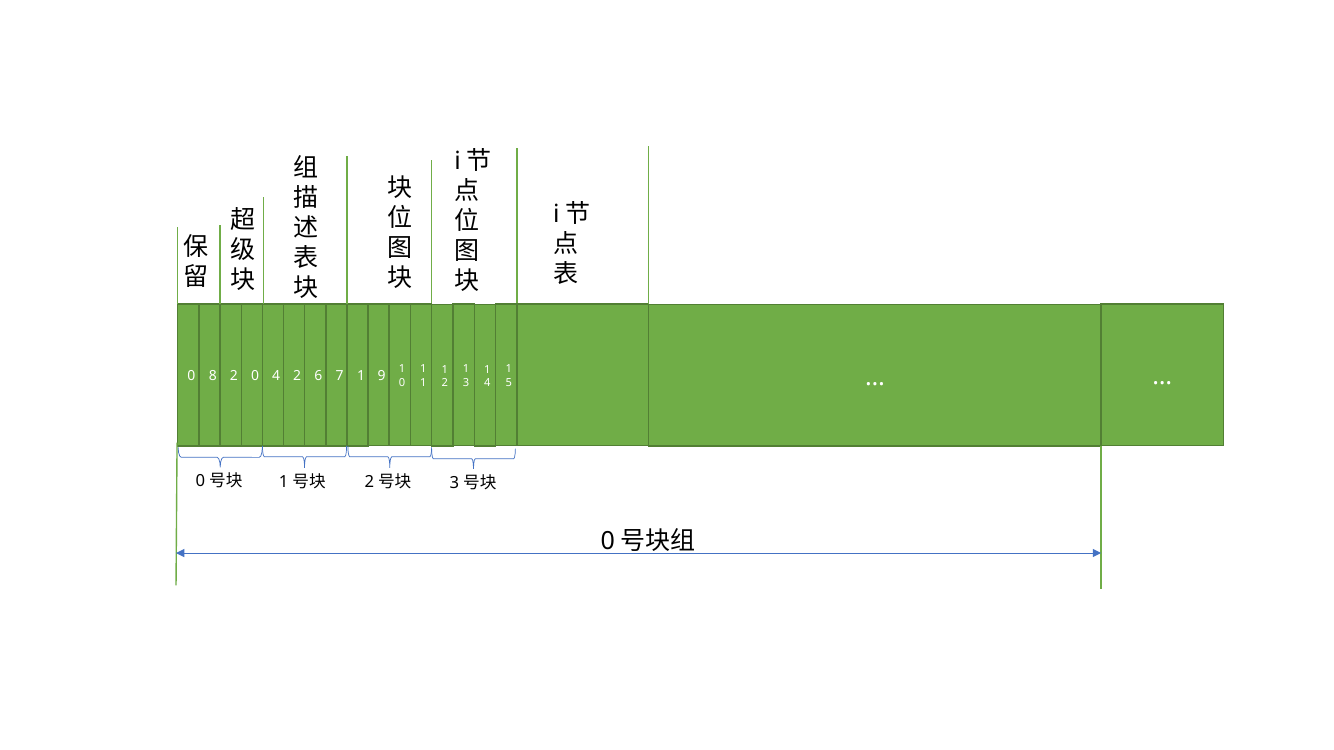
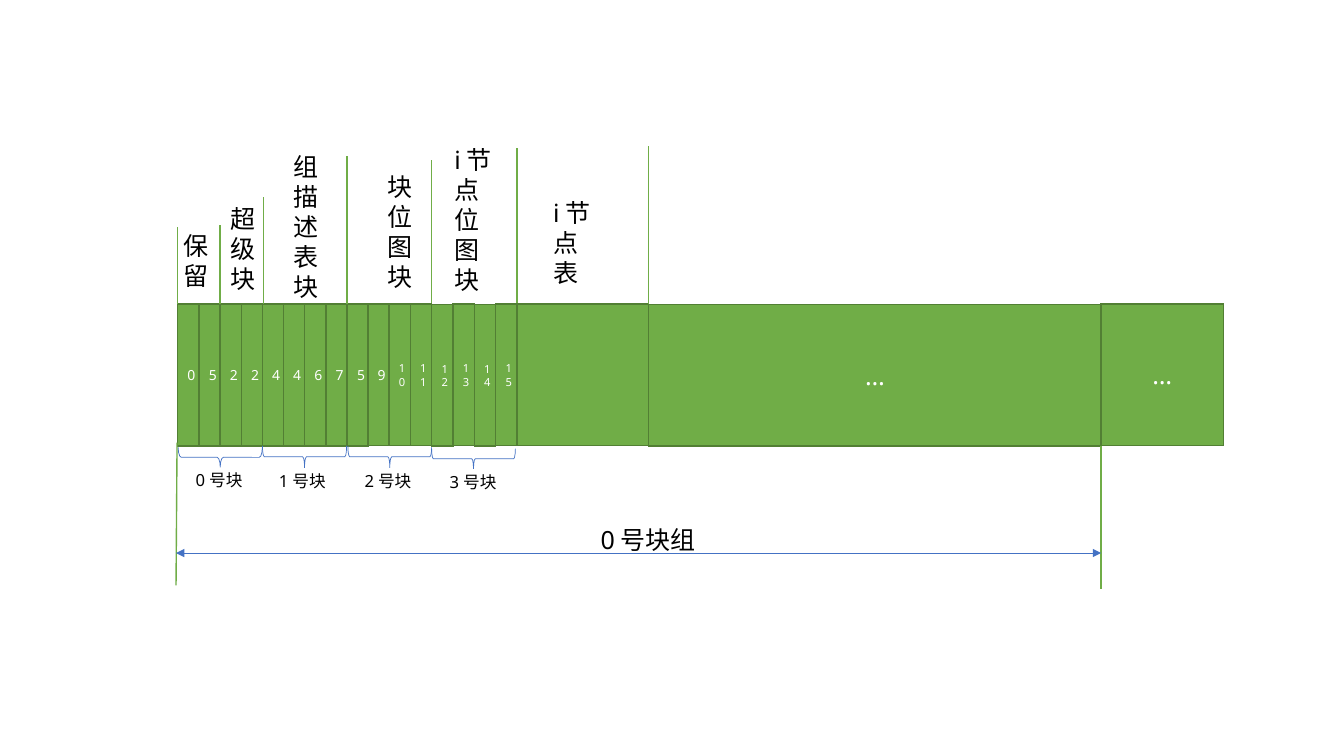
0 8: 8 -> 5
2 0: 0 -> 2
4 2: 2 -> 4
7 1: 1 -> 5
